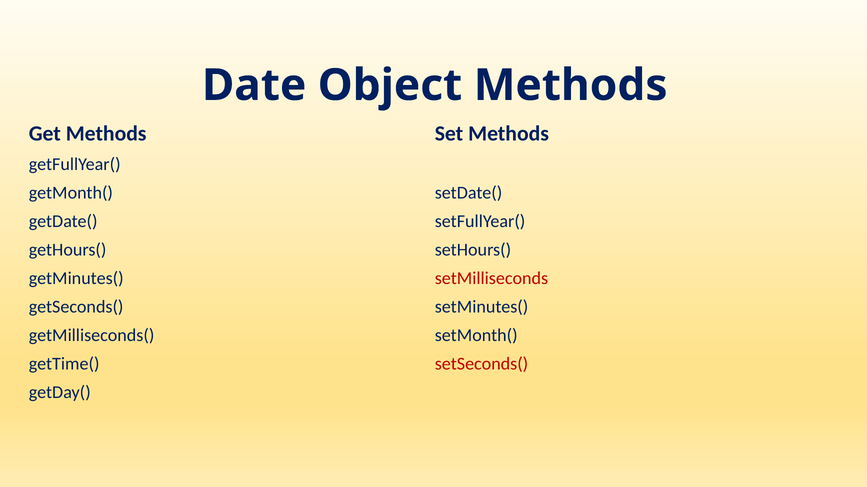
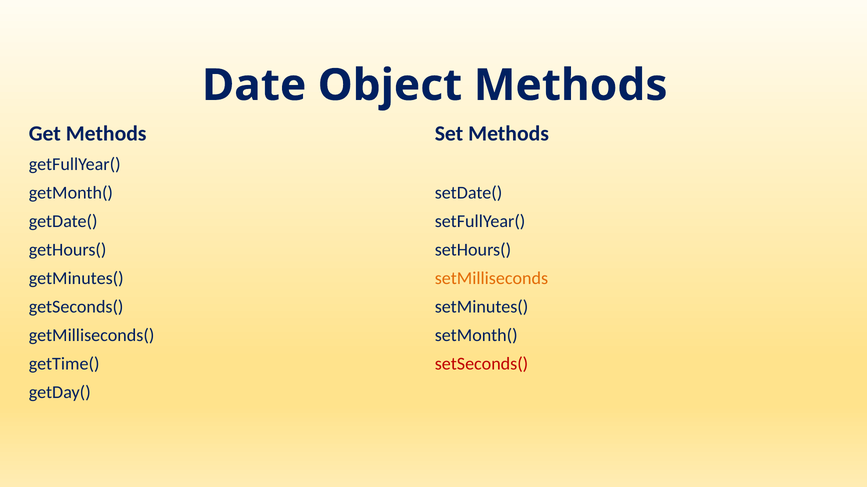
setMilliseconds colour: red -> orange
